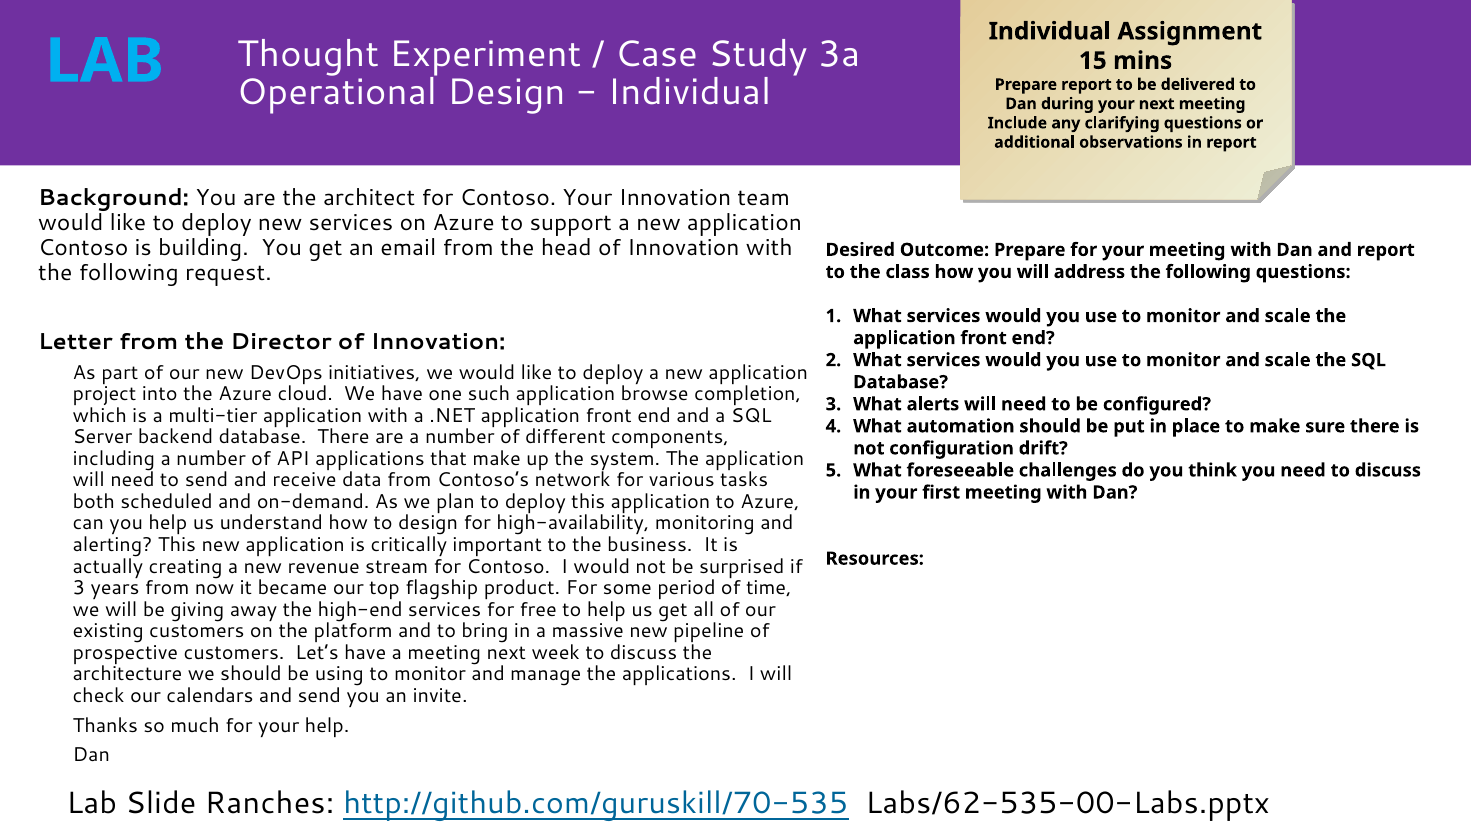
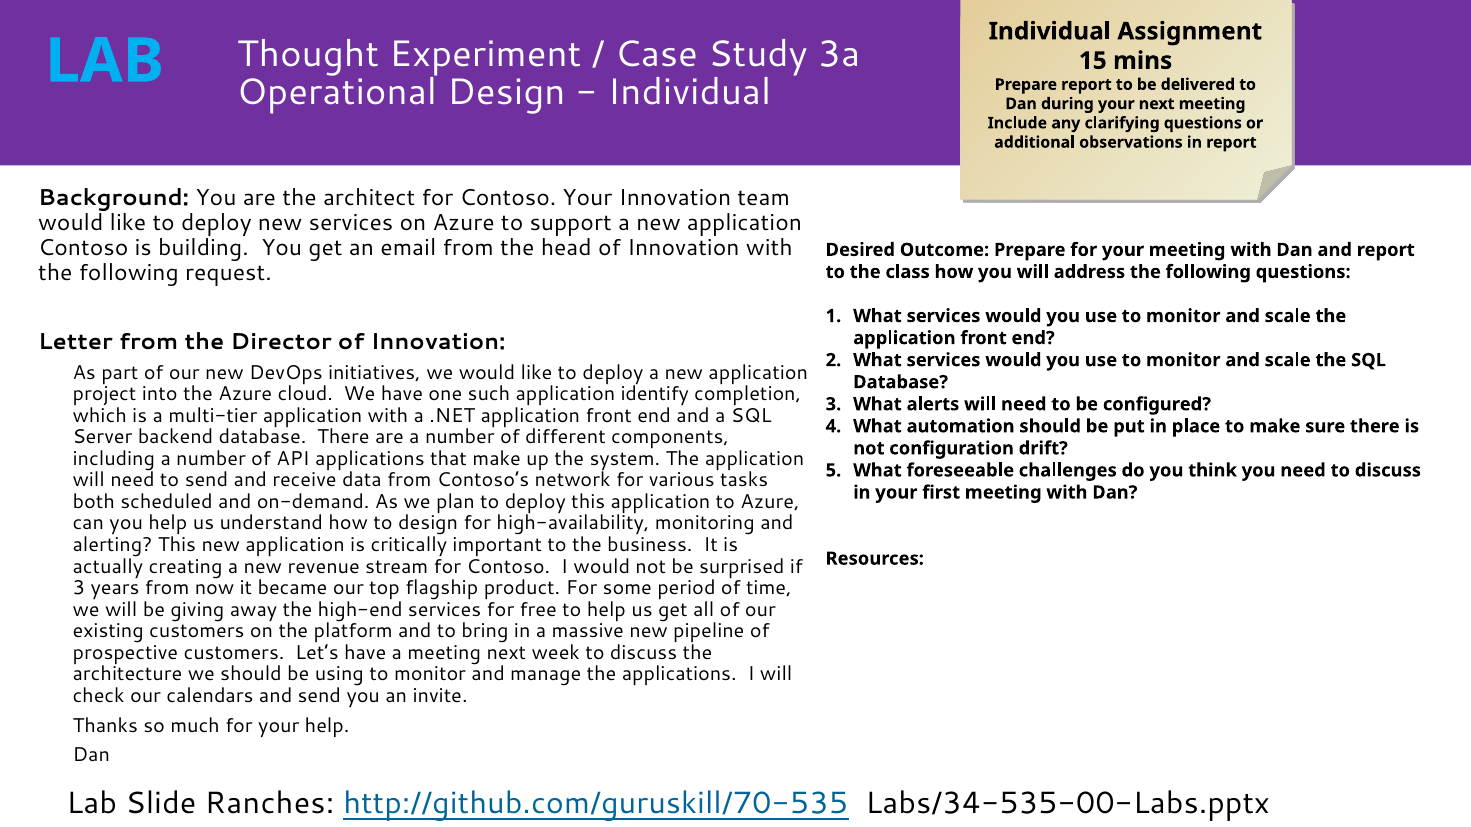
browse: browse -> identify
Labs/62-535-00-Labs.pptx: Labs/62-535-00-Labs.pptx -> Labs/34-535-00-Labs.pptx
